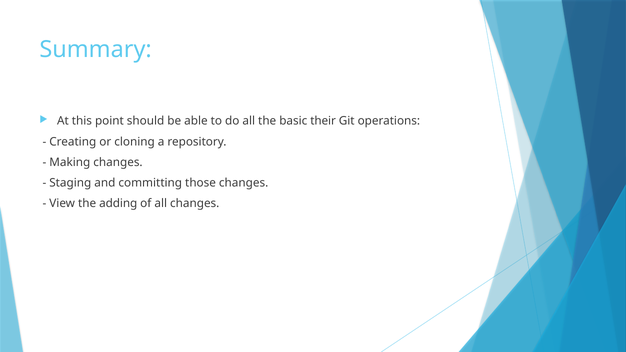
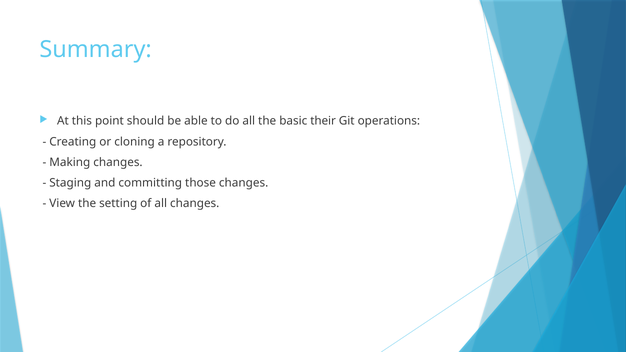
adding: adding -> setting
